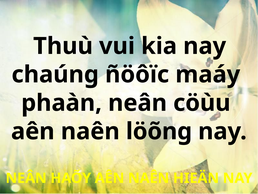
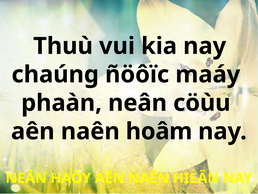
löõng: löõng -> hoâm
